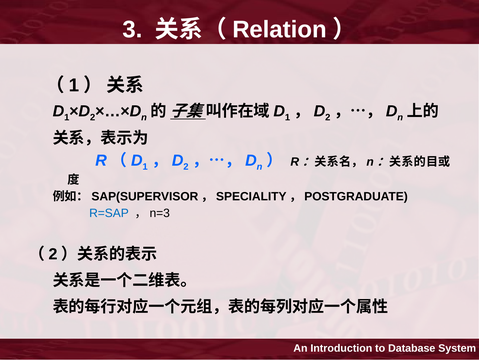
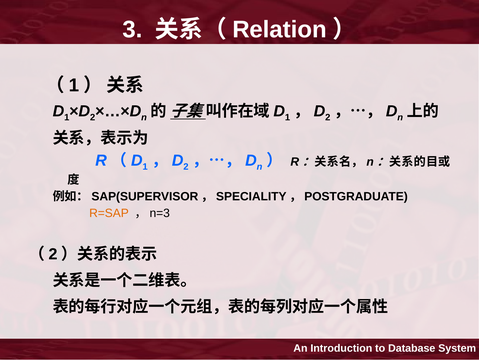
R=SAP colour: blue -> orange
